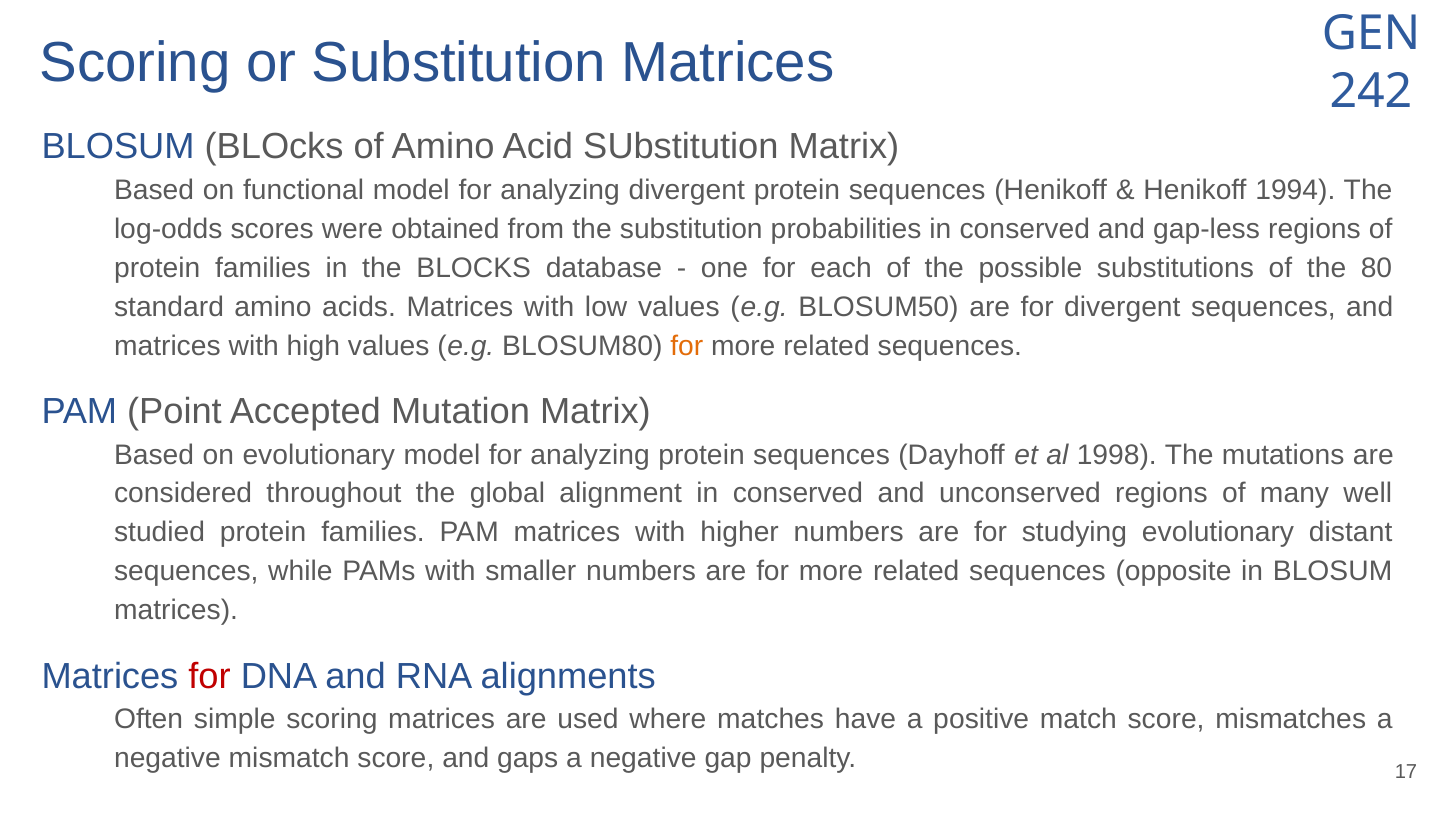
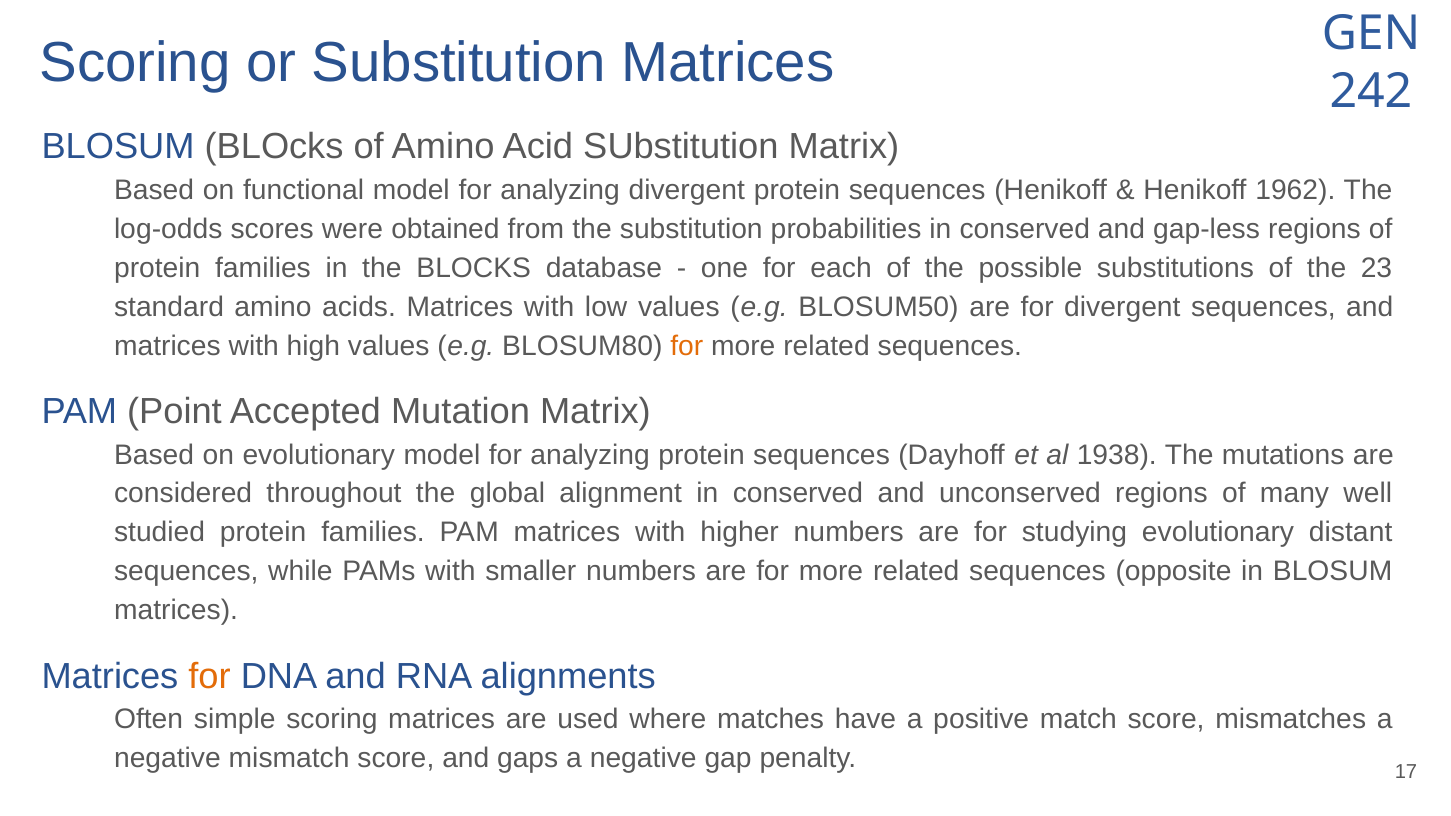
1994: 1994 -> 1962
80: 80 -> 23
1998: 1998 -> 1938
for at (210, 676) colour: red -> orange
